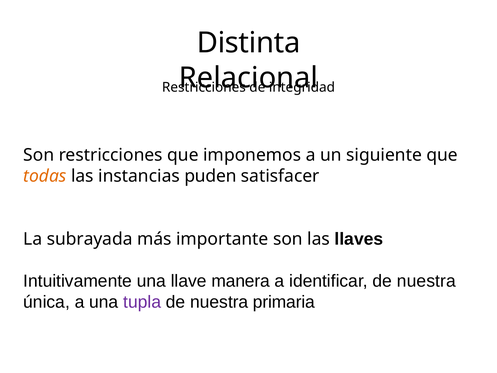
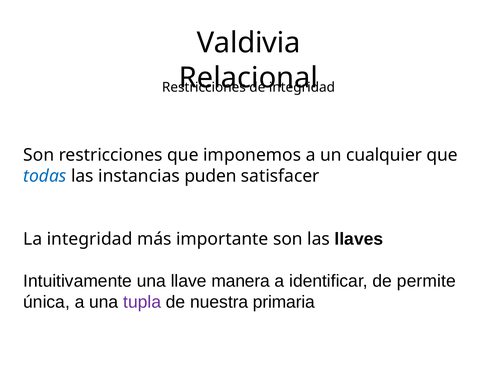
Distinta: Distinta -> Valdivia
siguiente: siguiente -> cualquier
todas colour: orange -> blue
La subrayada: subrayada -> integridad
identificar de nuestra: nuestra -> permite
